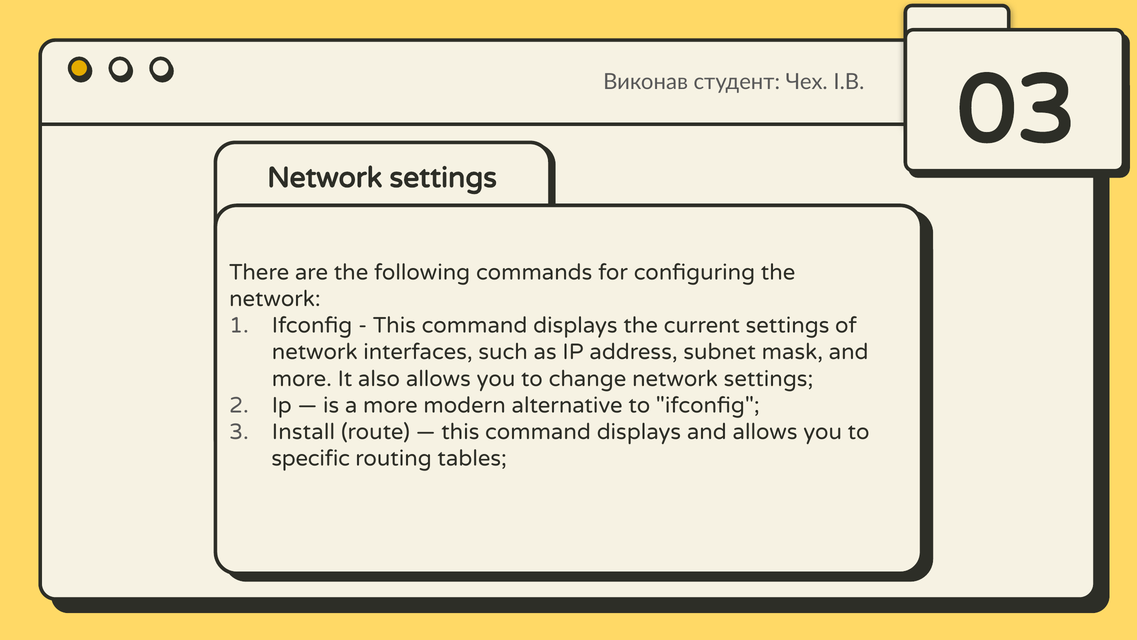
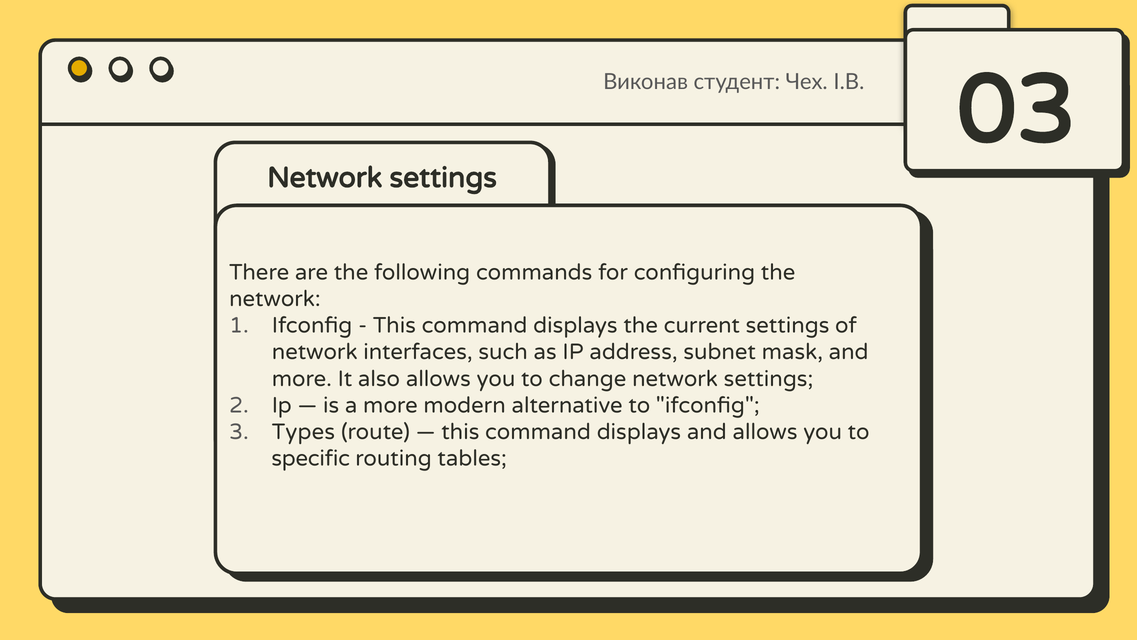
Install: Install -> Types
